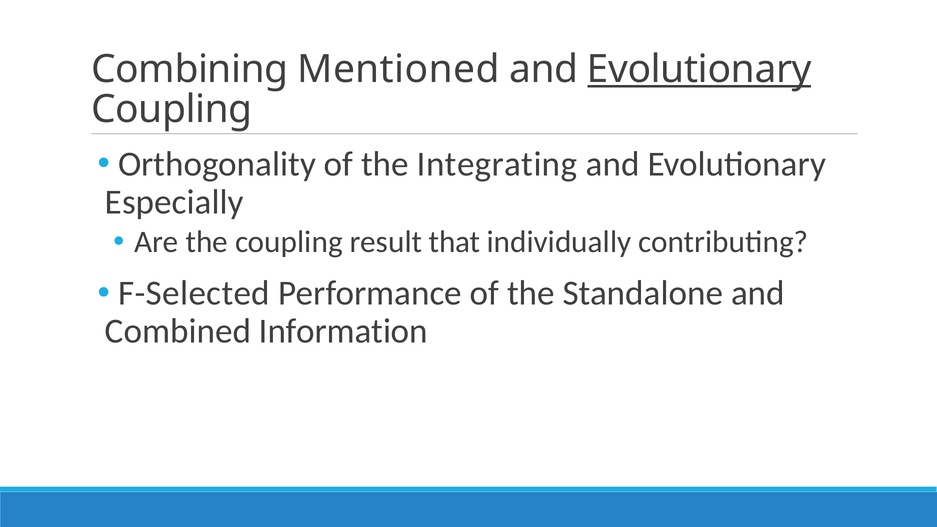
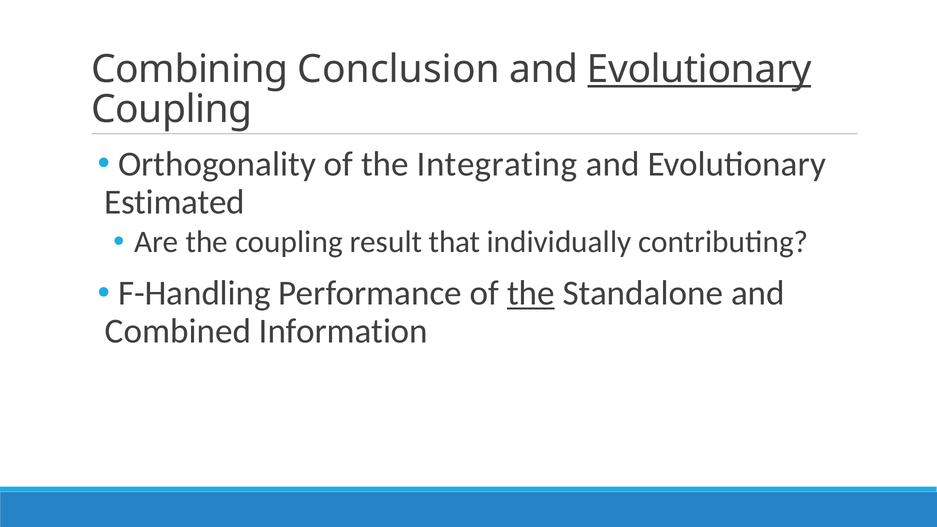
Mentioned: Mentioned -> Conclusion
Especially: Especially -> Estimated
F-Selected: F-Selected -> F-Handling
the at (531, 293) underline: none -> present
